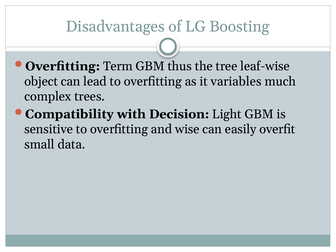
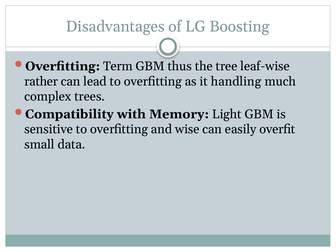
object: object -> rather
variables: variables -> handling
Decision: Decision -> Memory
